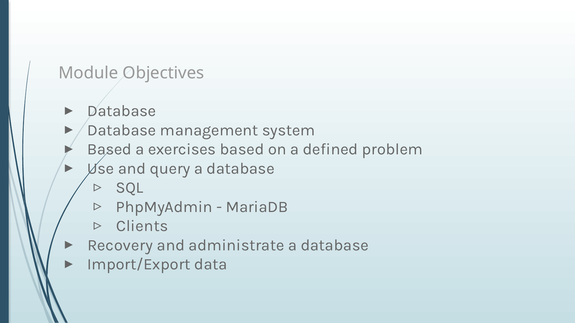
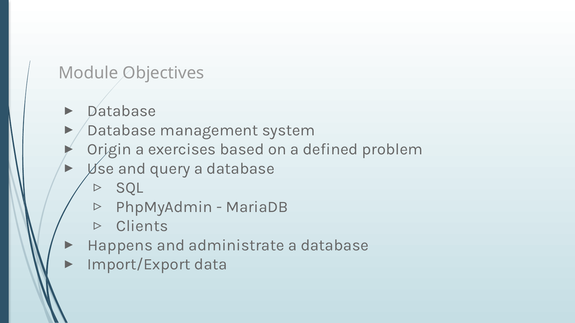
Based at (109, 150): Based -> Origin
Recovery: Recovery -> Happens
